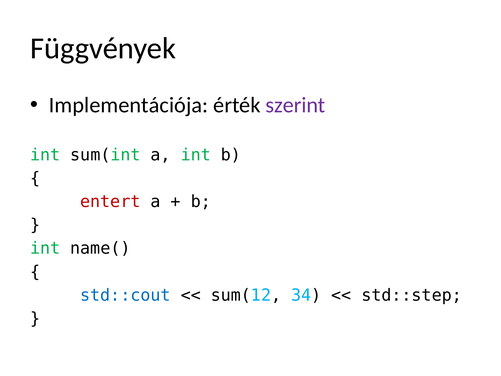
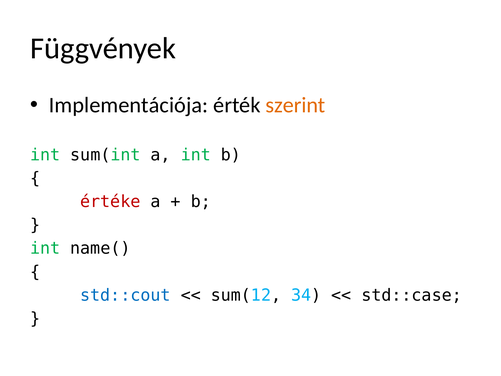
szerint colour: purple -> orange
entert: entert -> értéke
std::step: std::step -> std::case
